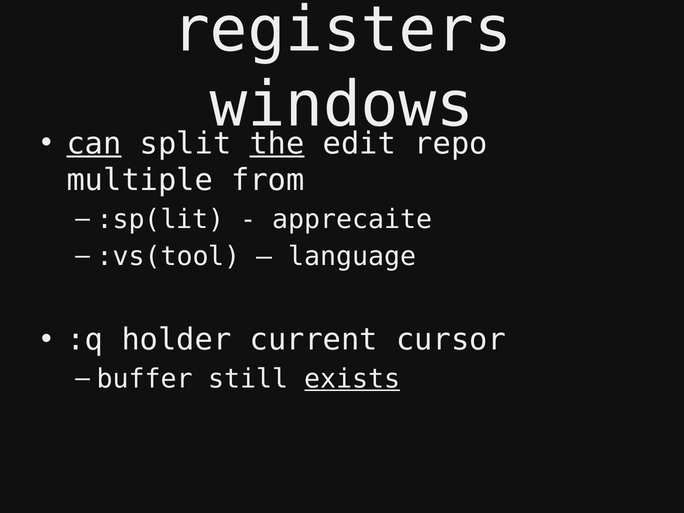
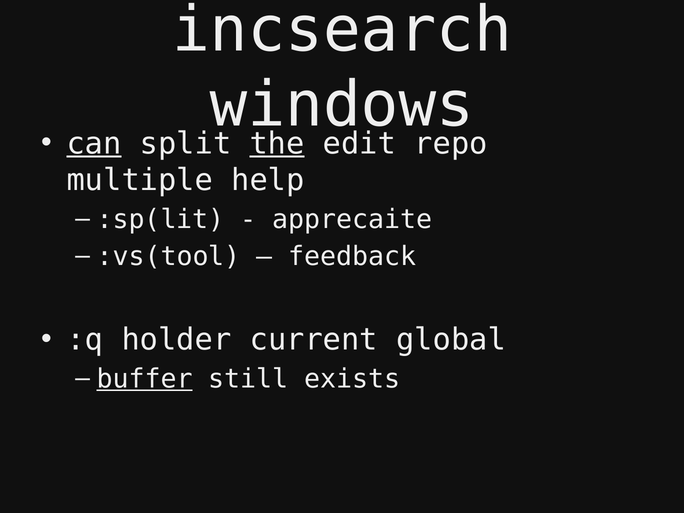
registers: registers -> incsearch
from: from -> help
language: language -> feedback
cursor: cursor -> global
buffer underline: none -> present
exists underline: present -> none
